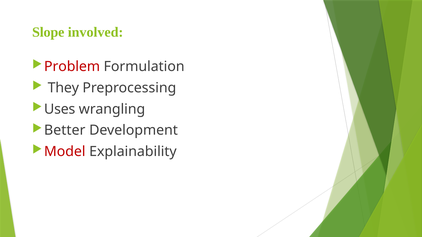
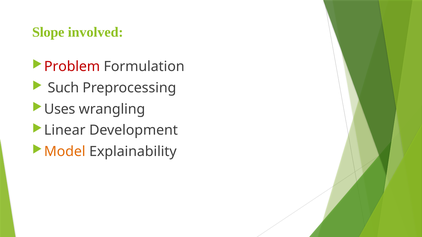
They: They -> Such
Better: Better -> Linear
Model colour: red -> orange
